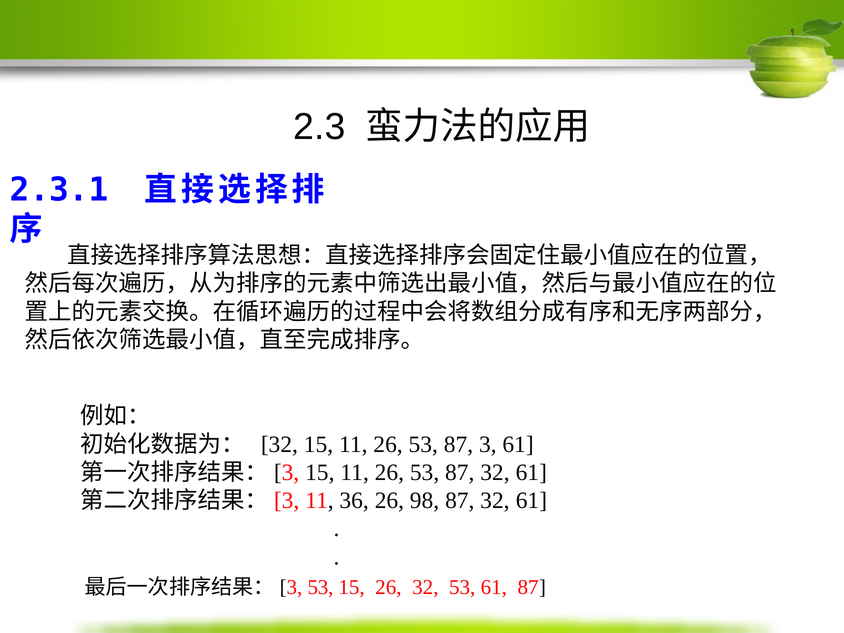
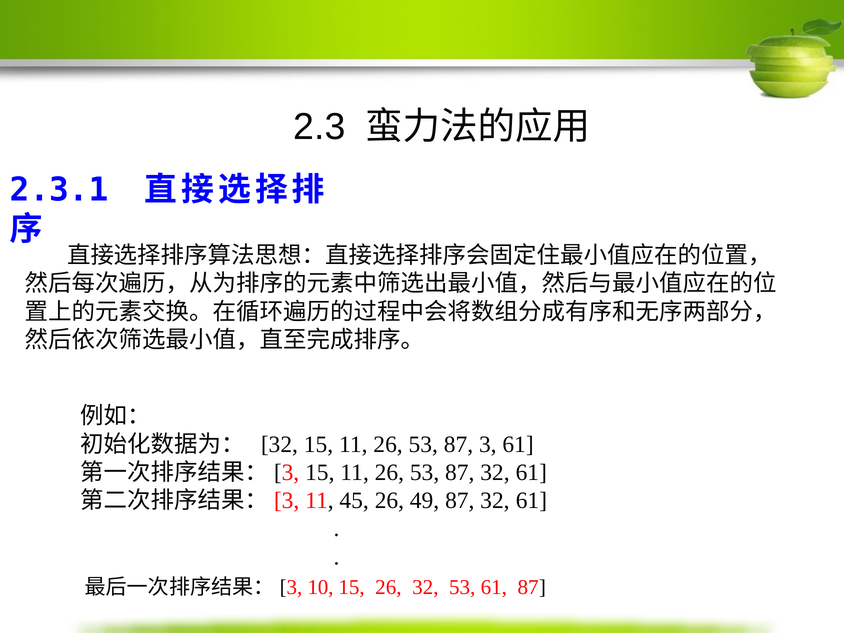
36: 36 -> 45
98: 98 -> 49
53 at (320, 587): 53 -> 10
